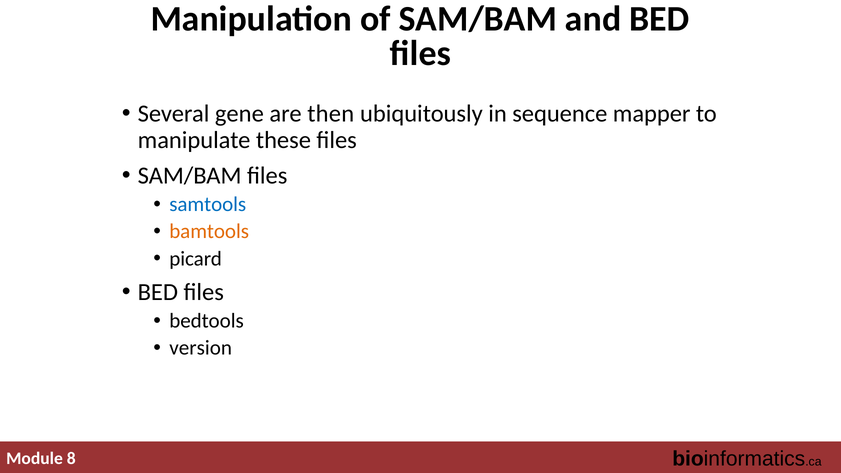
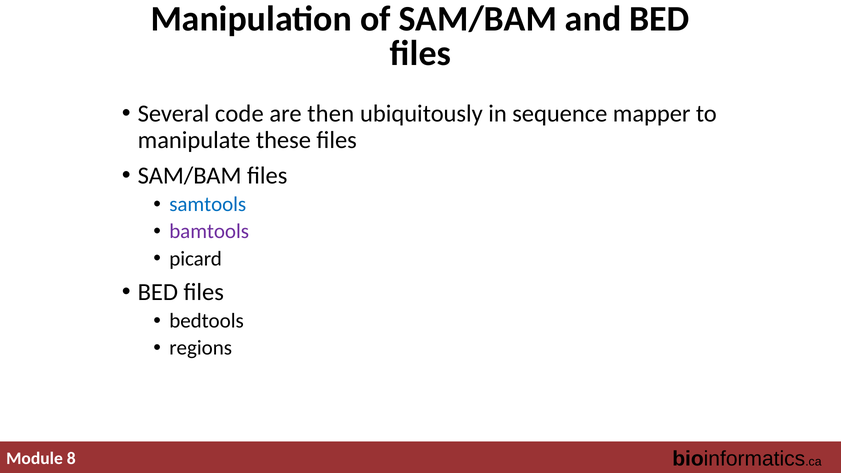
gene: gene -> code
bamtools colour: orange -> purple
version: version -> regions
